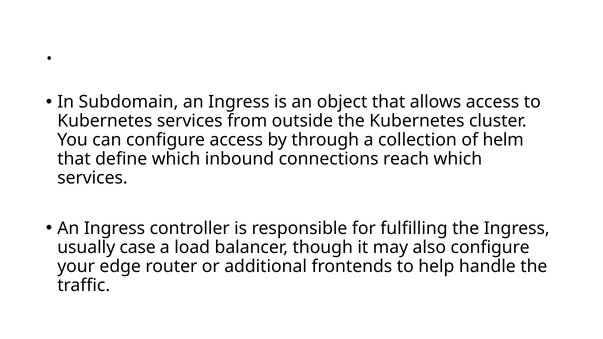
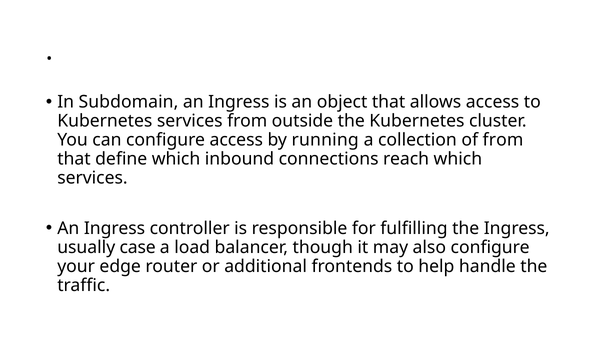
through: through -> running
of helm: helm -> from
